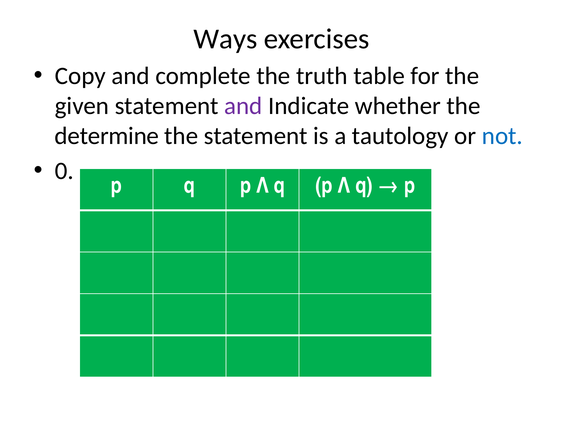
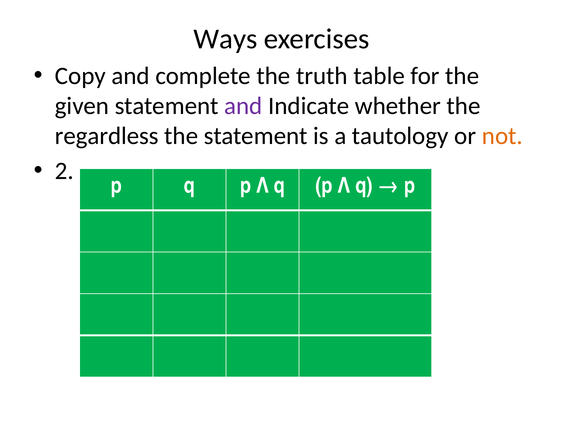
determine: determine -> regardless
not colour: blue -> orange
0: 0 -> 2
